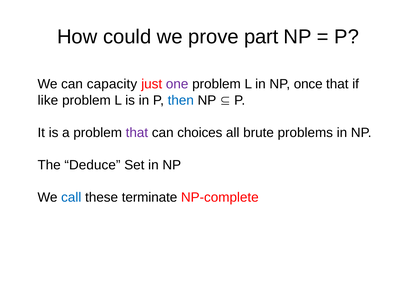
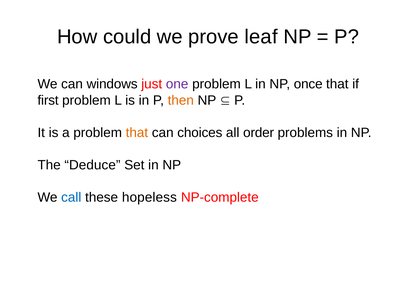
part: part -> leaf
capacity: capacity -> windows
like: like -> first
then colour: blue -> orange
that at (137, 133) colour: purple -> orange
brute: brute -> order
terminate: terminate -> hopeless
